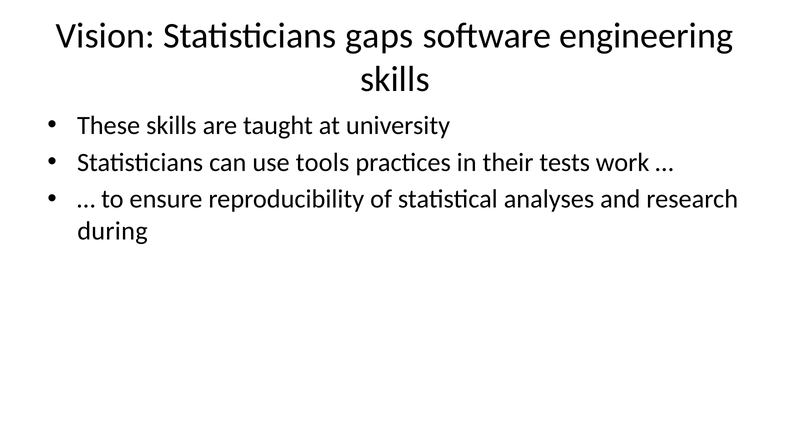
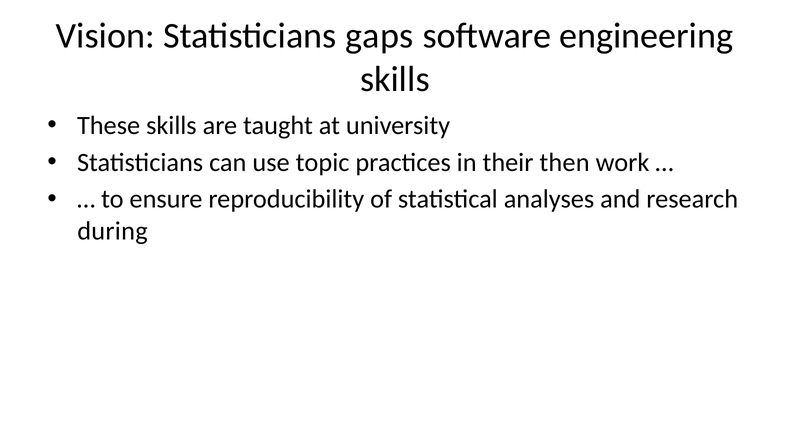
tools: tools -> topic
tests: tests -> then
